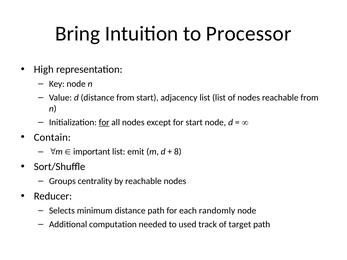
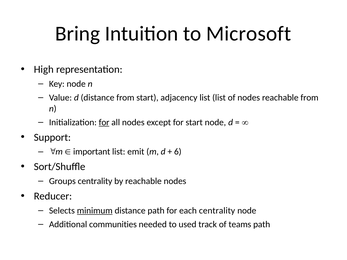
Processor: Processor -> Microsoft
Contain: Contain -> Support
8: 8 -> 6
minimum underline: none -> present
each randomly: randomly -> centrality
computation: computation -> communities
target: target -> teams
